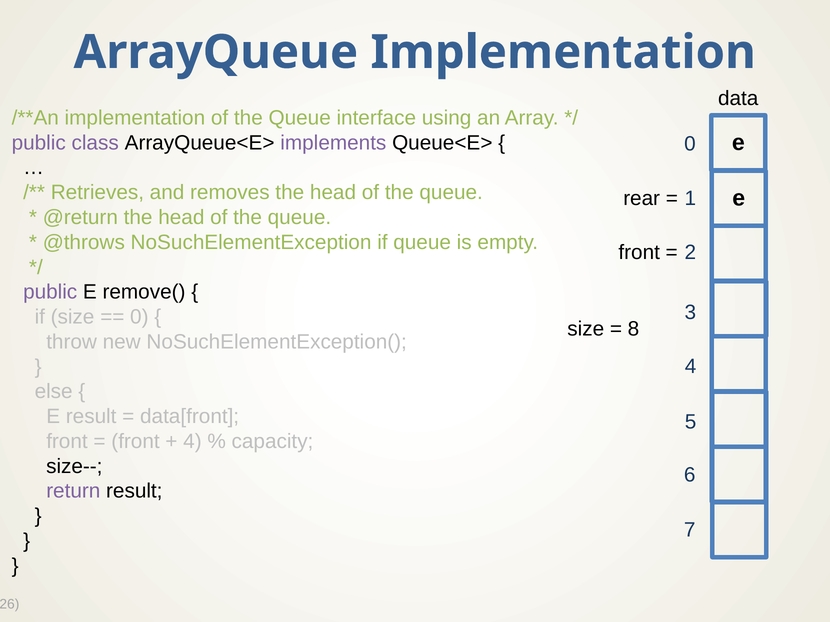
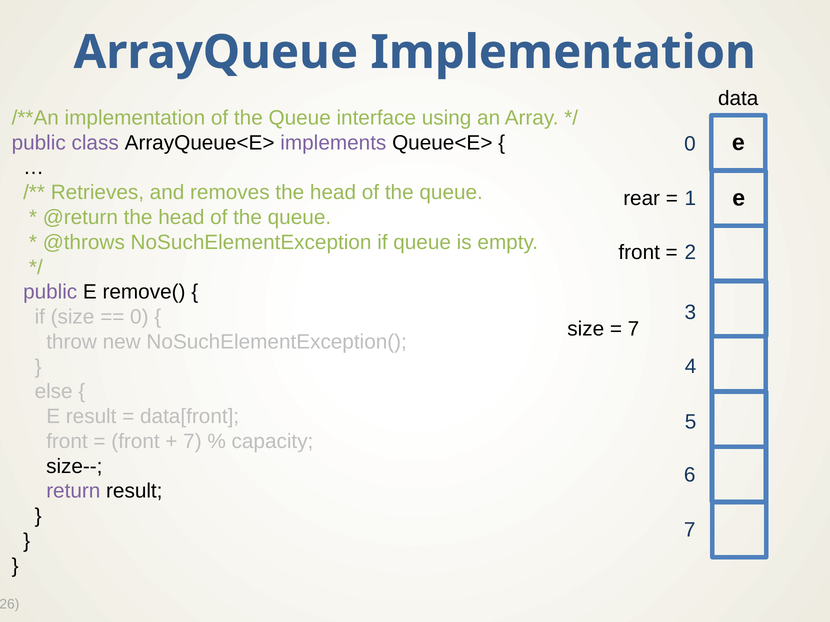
8 at (633, 329): 8 -> 7
4 at (192, 442): 4 -> 7
